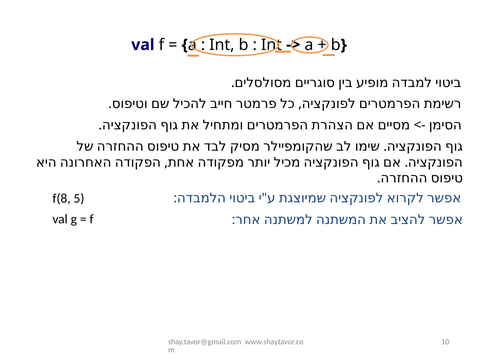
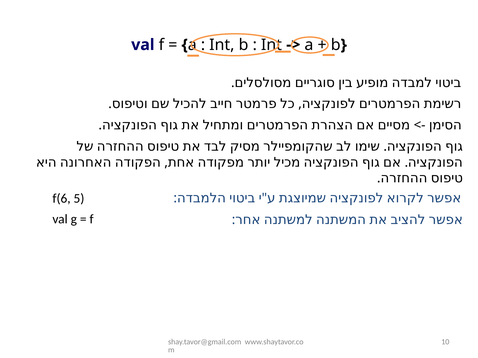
f(8: f(8 -> f(6
